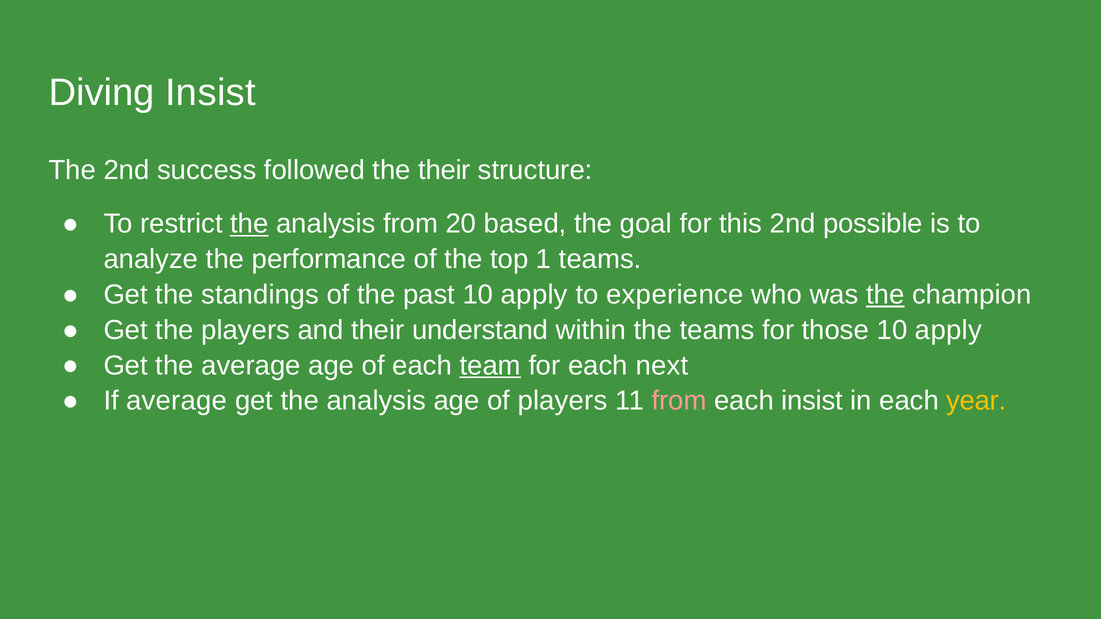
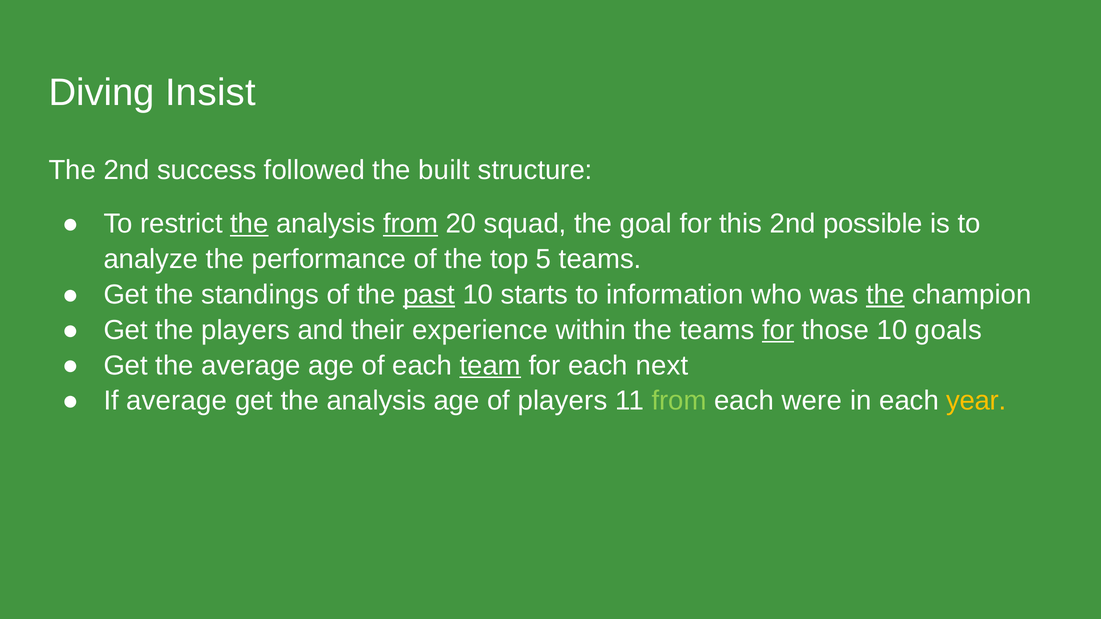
the their: their -> built
from at (411, 224) underline: none -> present
based: based -> squad
1: 1 -> 5
past underline: none -> present
apply at (534, 295): apply -> starts
experience: experience -> information
understand: understand -> experience
for at (778, 330) underline: none -> present
those 10 apply: apply -> goals
from at (679, 401) colour: pink -> light green
each insist: insist -> were
